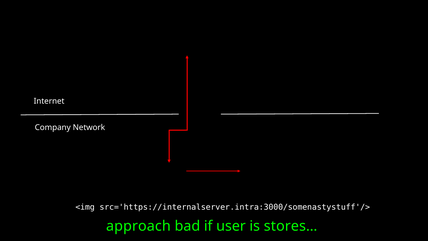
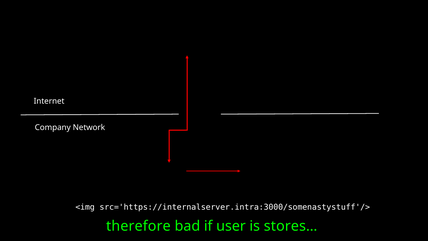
approach: approach -> therefore
